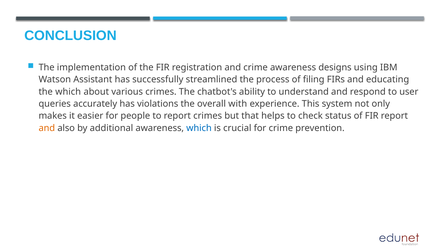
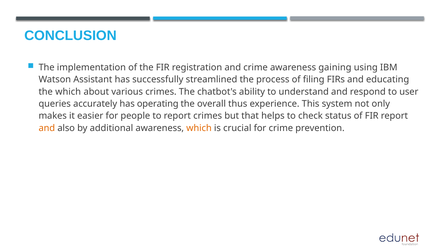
designs: designs -> gaining
violations: violations -> operating
with: with -> thus
which at (199, 128) colour: blue -> orange
